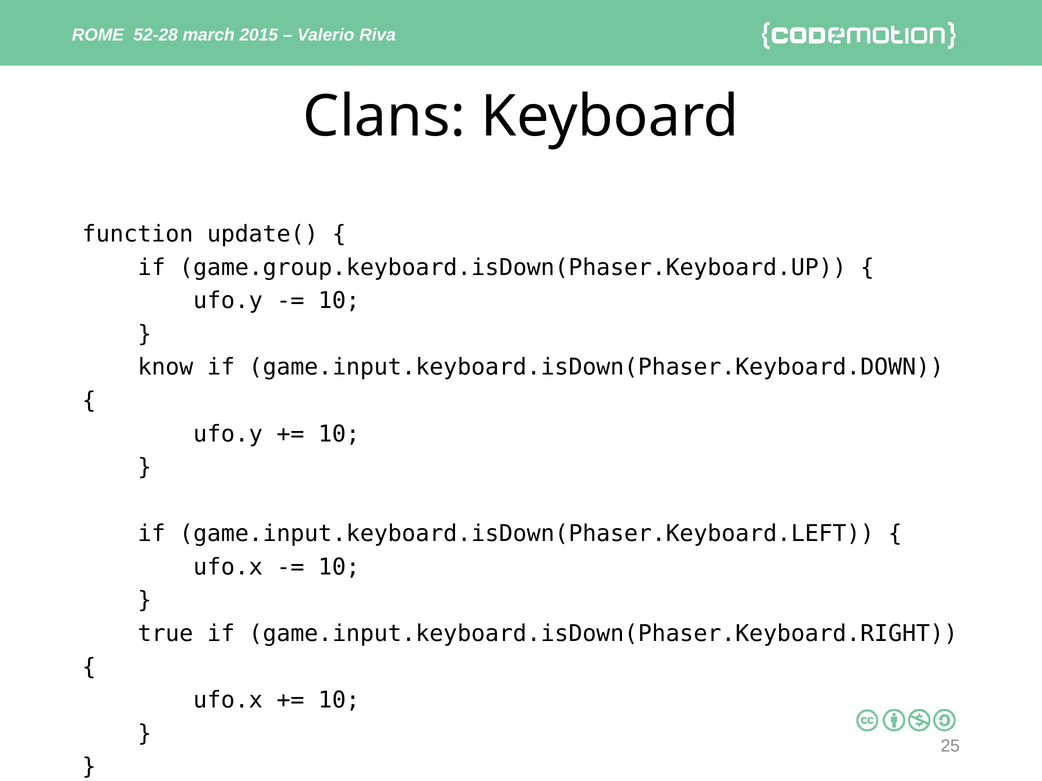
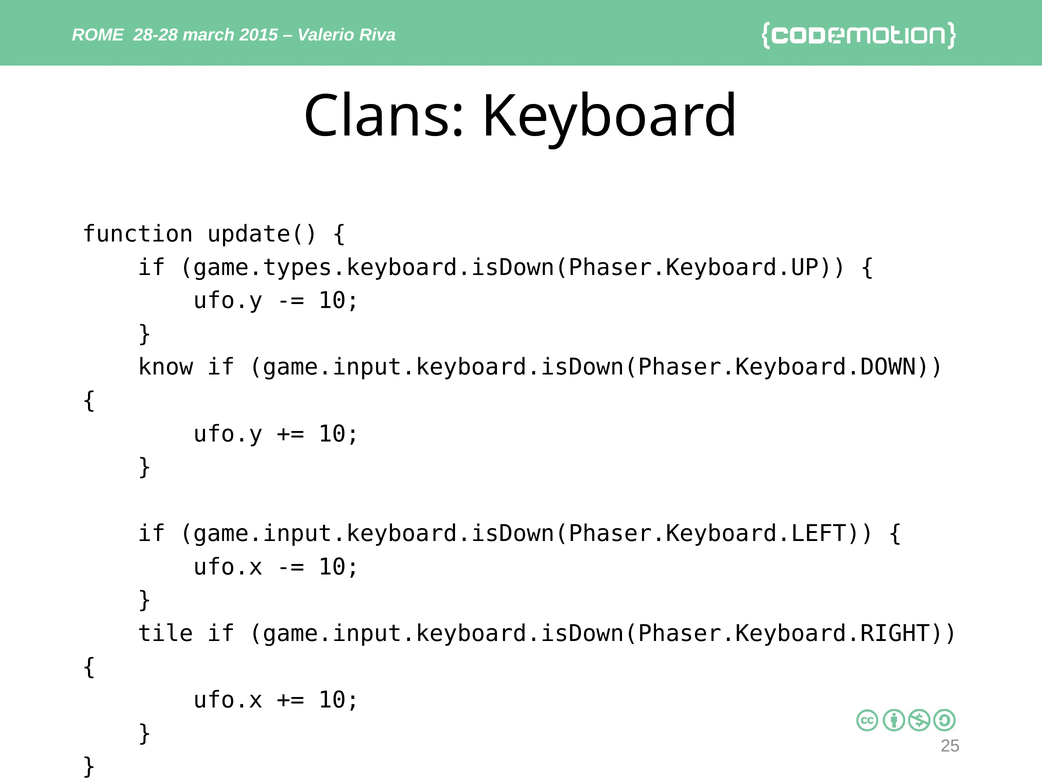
52-28: 52-28 -> 28-28
game.group.keyboard.isDown(Phaser.Keyboard.UP: game.group.keyboard.isDown(Phaser.Keyboard.UP -> game.types.keyboard.isDown(Phaser.Keyboard.UP
true: true -> tile
